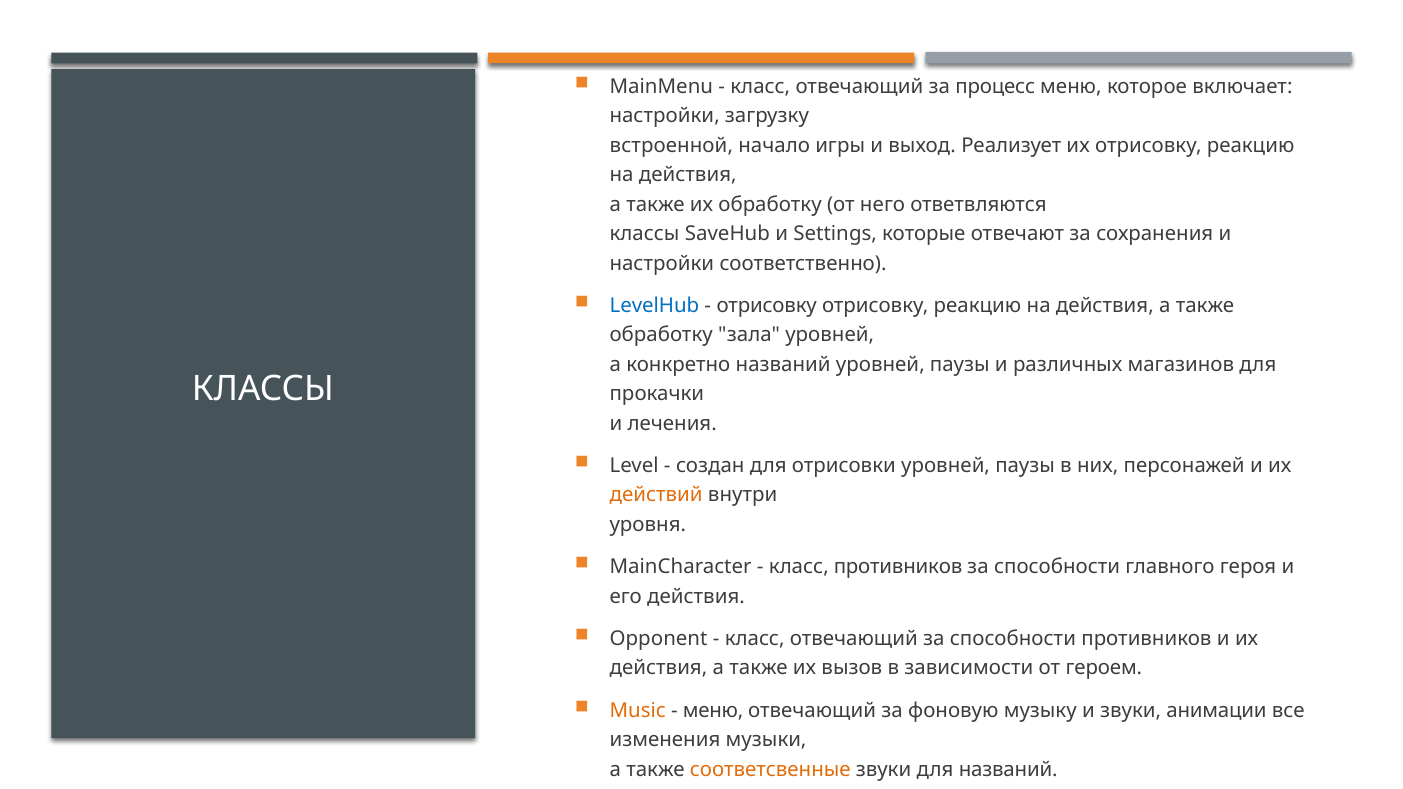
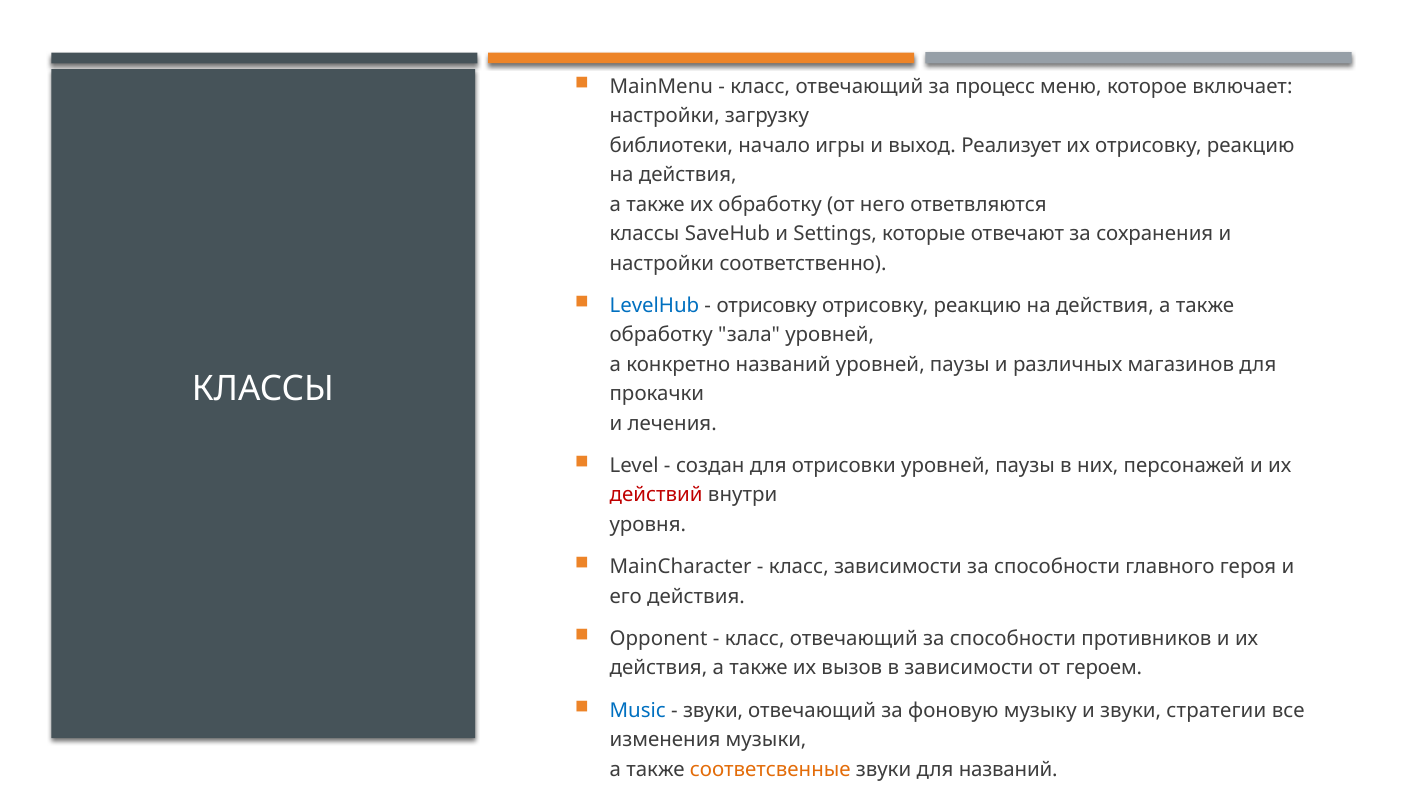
встроенной: встроенной -> библиотеки
действий colour: orange -> red
класс противников: противников -> зависимости
Music colour: orange -> blue
меню at (713, 711): меню -> звуки
анимации: анимации -> стратегии
